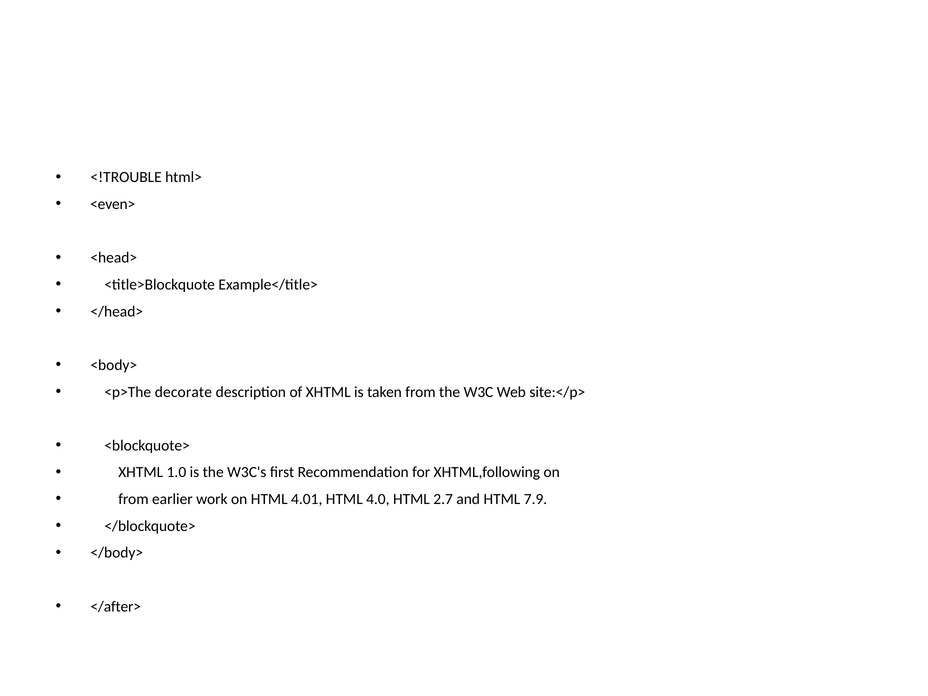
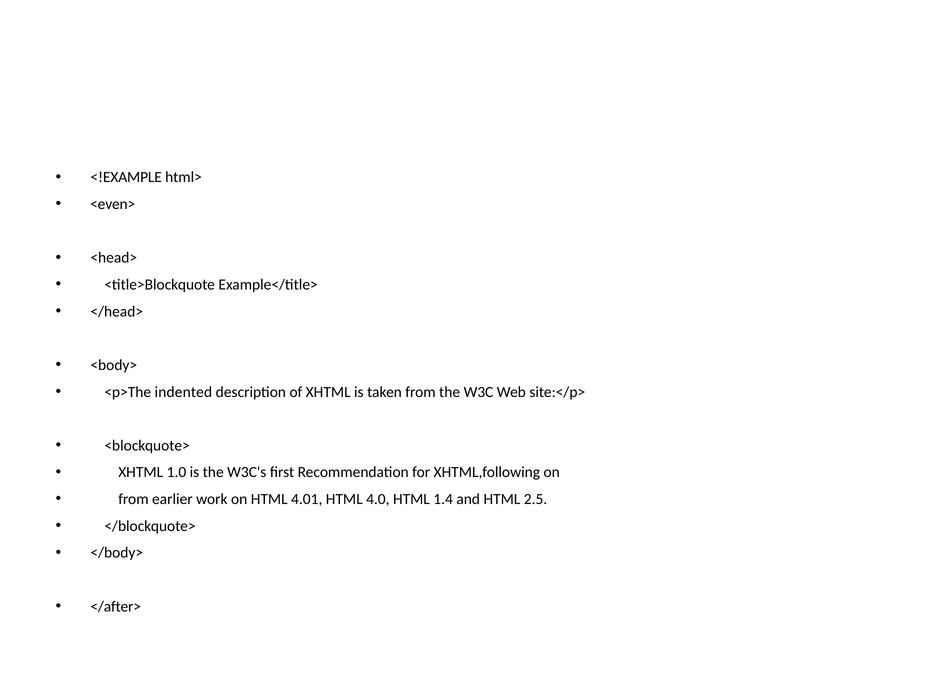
<!TROUBLE: <!TROUBLE -> <!EXAMPLE
decorate: decorate -> indented
2.7: 2.7 -> 1.4
7.9: 7.9 -> 2.5
